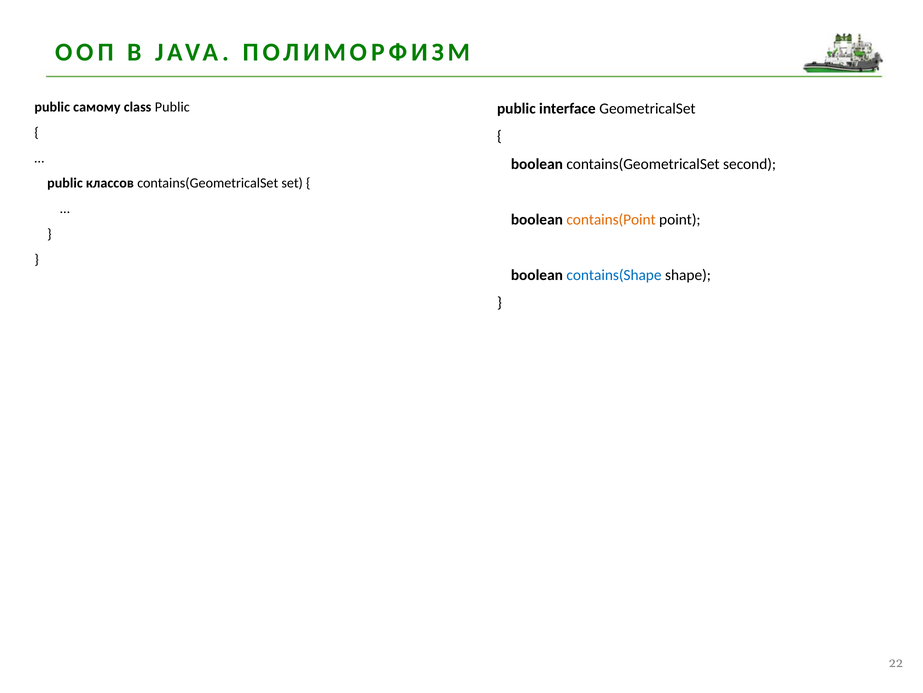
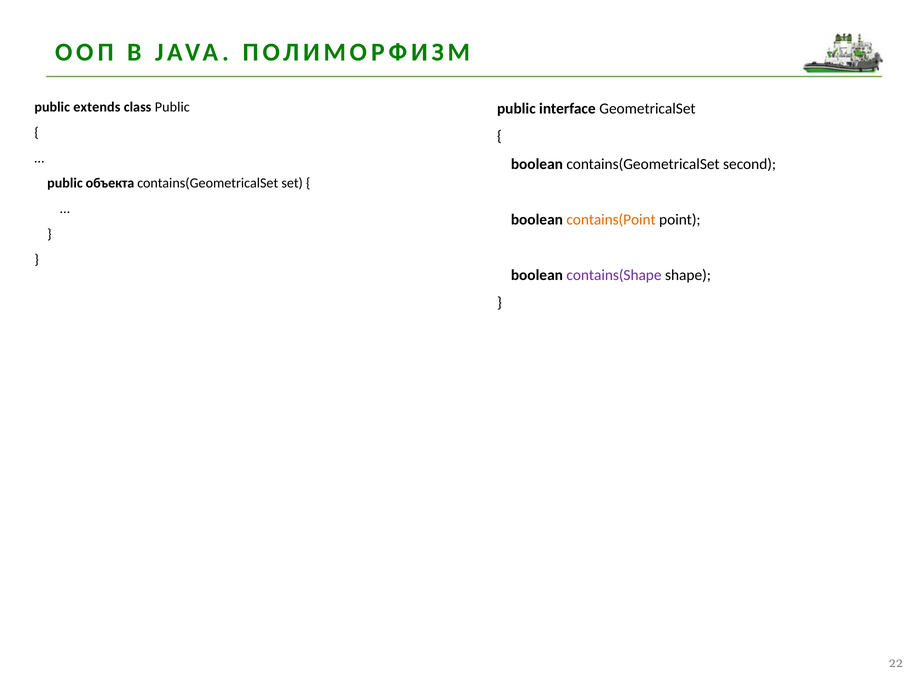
самому: самому -> extends
классов: классов -> объекта
contains(Shape colour: blue -> purple
